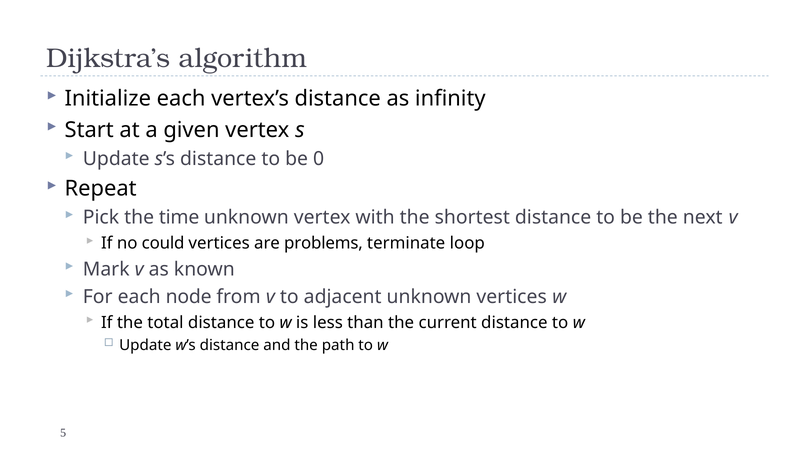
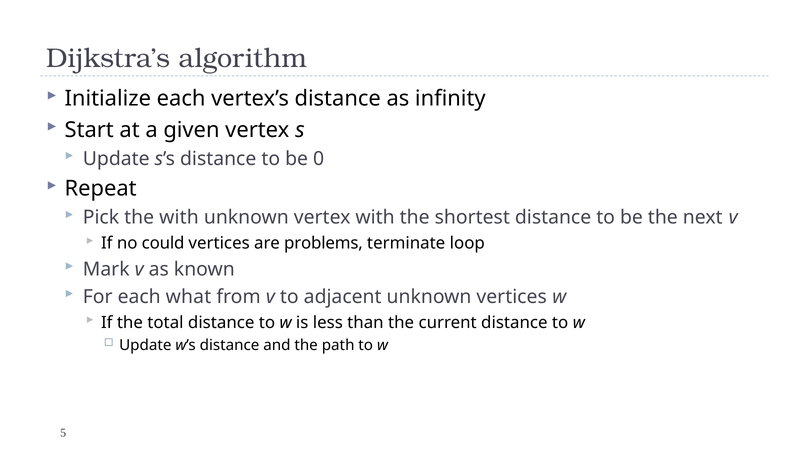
the time: time -> with
node: node -> what
